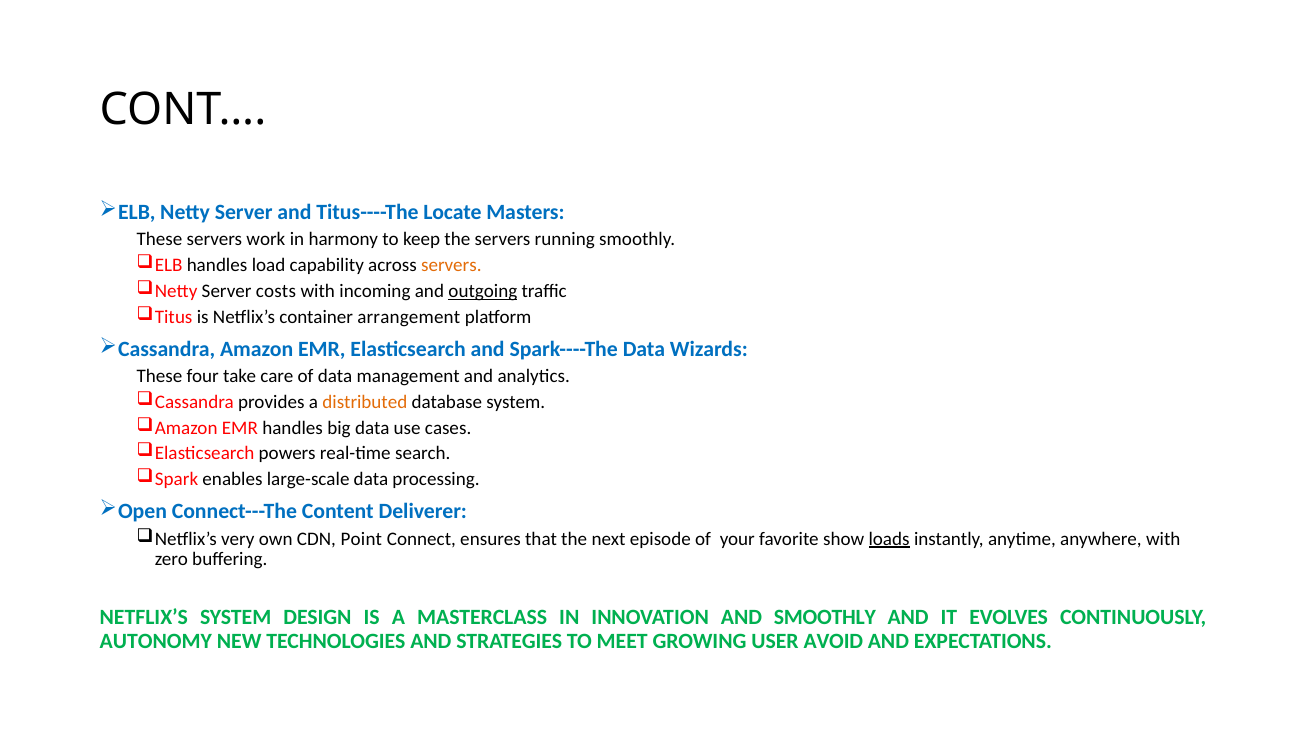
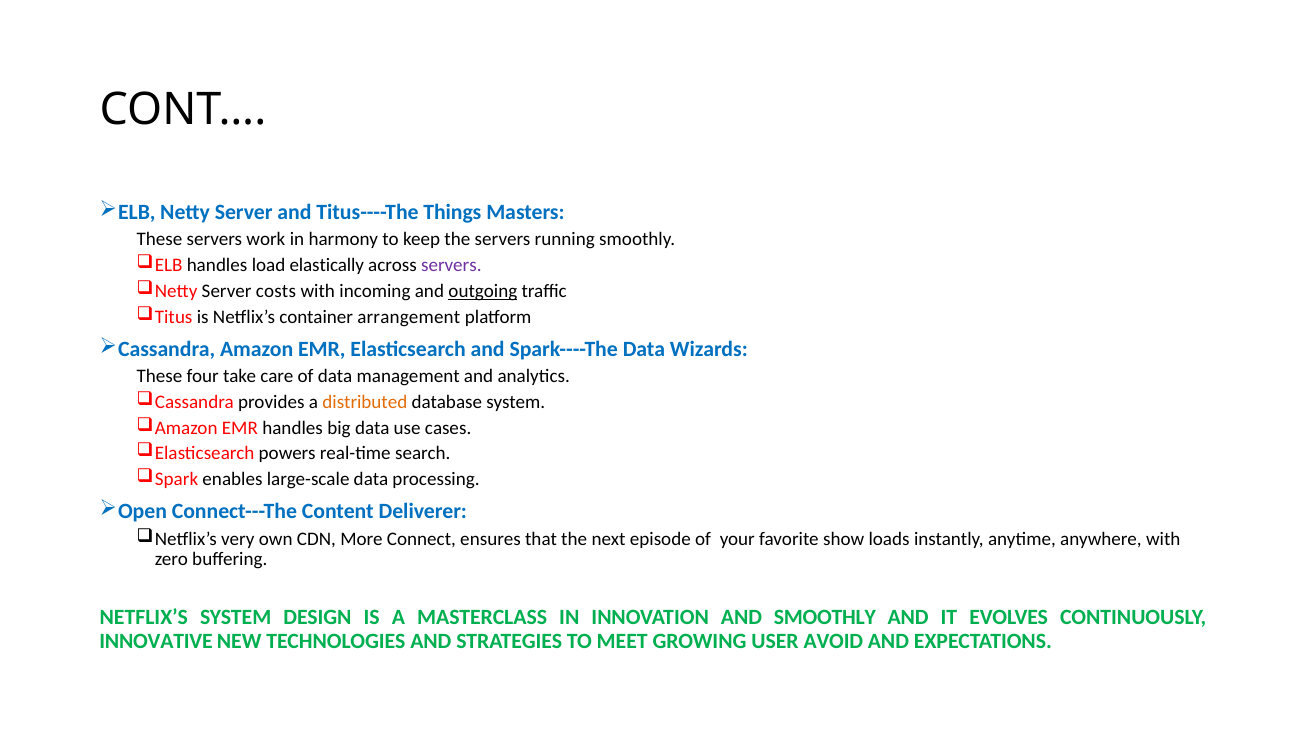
Locate: Locate -> Things
capability: capability -> elastically
servers at (451, 265) colour: orange -> purple
Point: Point -> More
loads underline: present -> none
AUTONOMY: AUTONOMY -> INNOVATIVE
